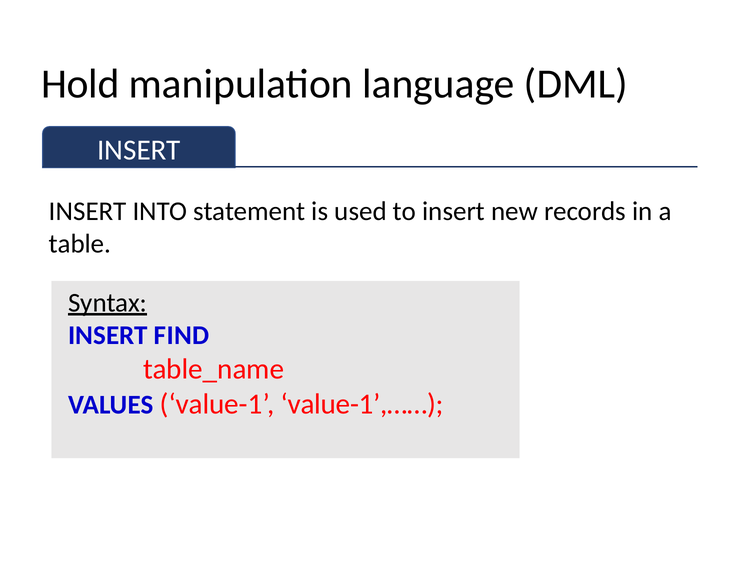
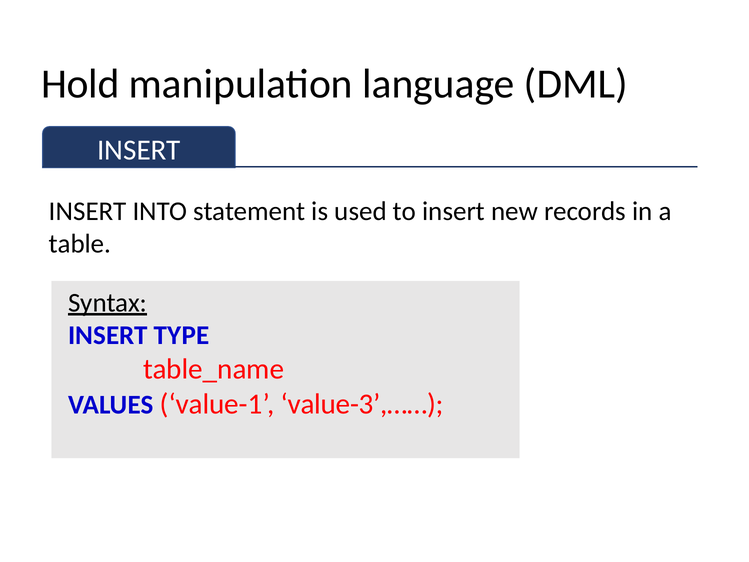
FIND: FIND -> TYPE
value-1’,……: value-1’,…… -> value-3’,……
